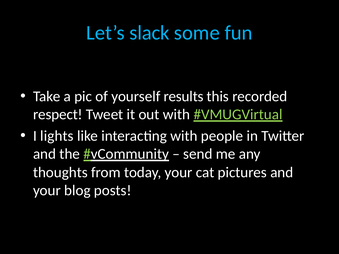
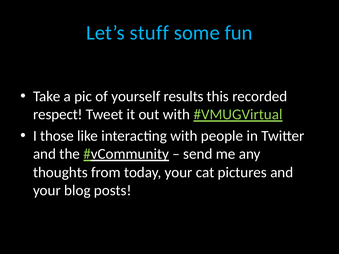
slack: slack -> stuff
lights: lights -> those
